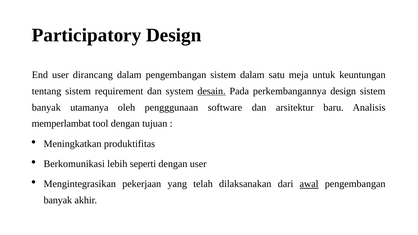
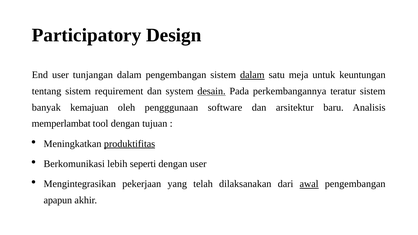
dirancang: dirancang -> tunjangan
dalam at (252, 75) underline: none -> present
perkembangannya design: design -> teratur
utamanya: utamanya -> kemajuan
produktifitas underline: none -> present
banyak at (58, 200): banyak -> apapun
